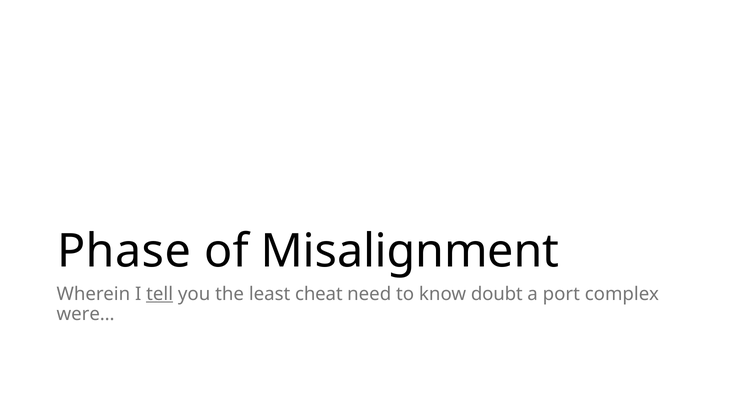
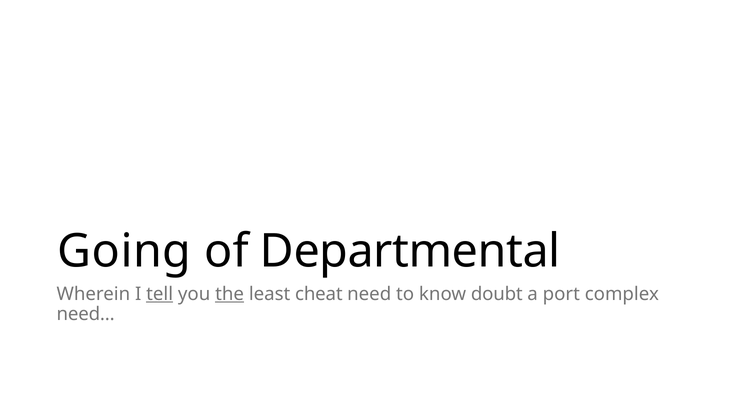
Phase: Phase -> Going
Misalignment: Misalignment -> Departmental
the underline: none -> present
were…: were… -> need…
